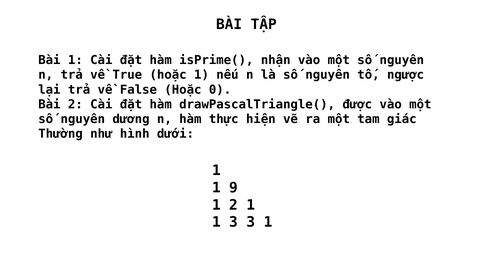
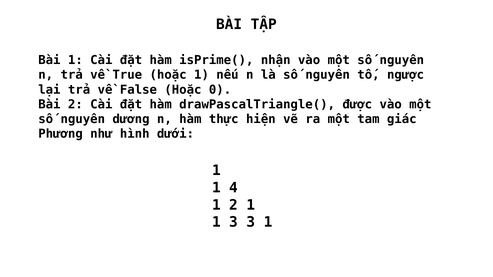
Thường: Thường -> Phương
9: 9 -> 4
